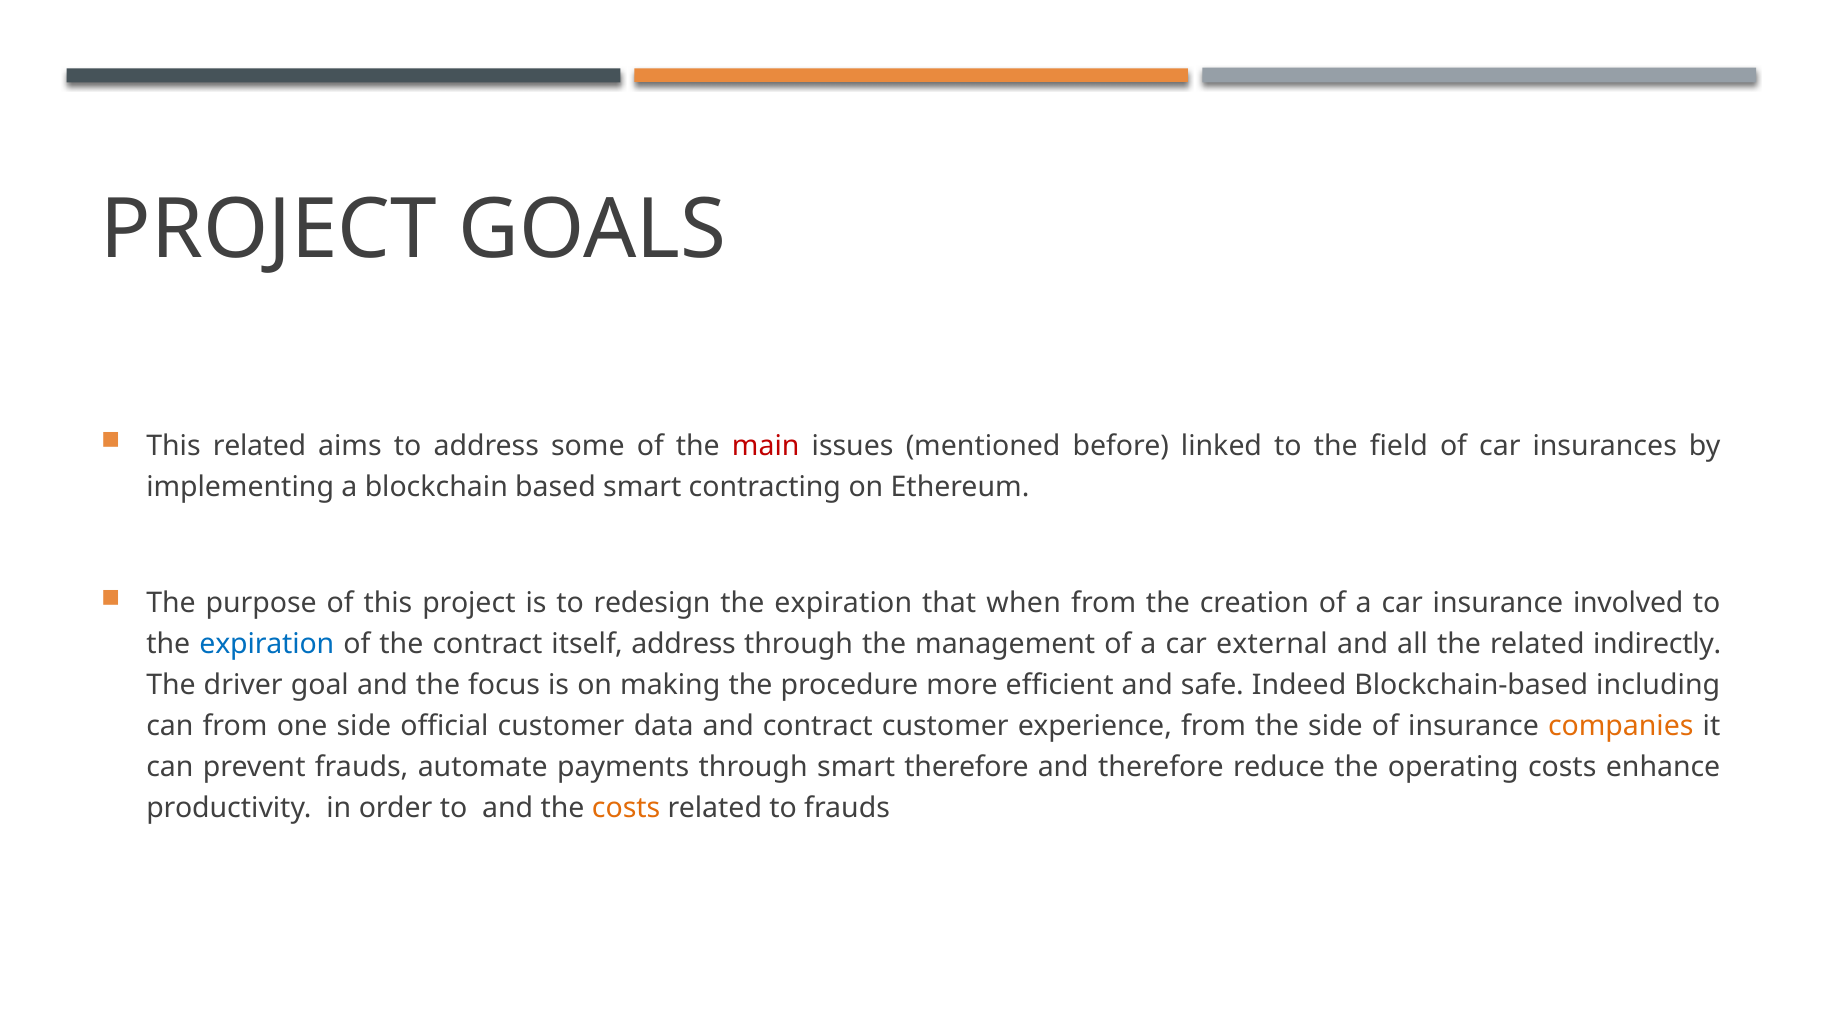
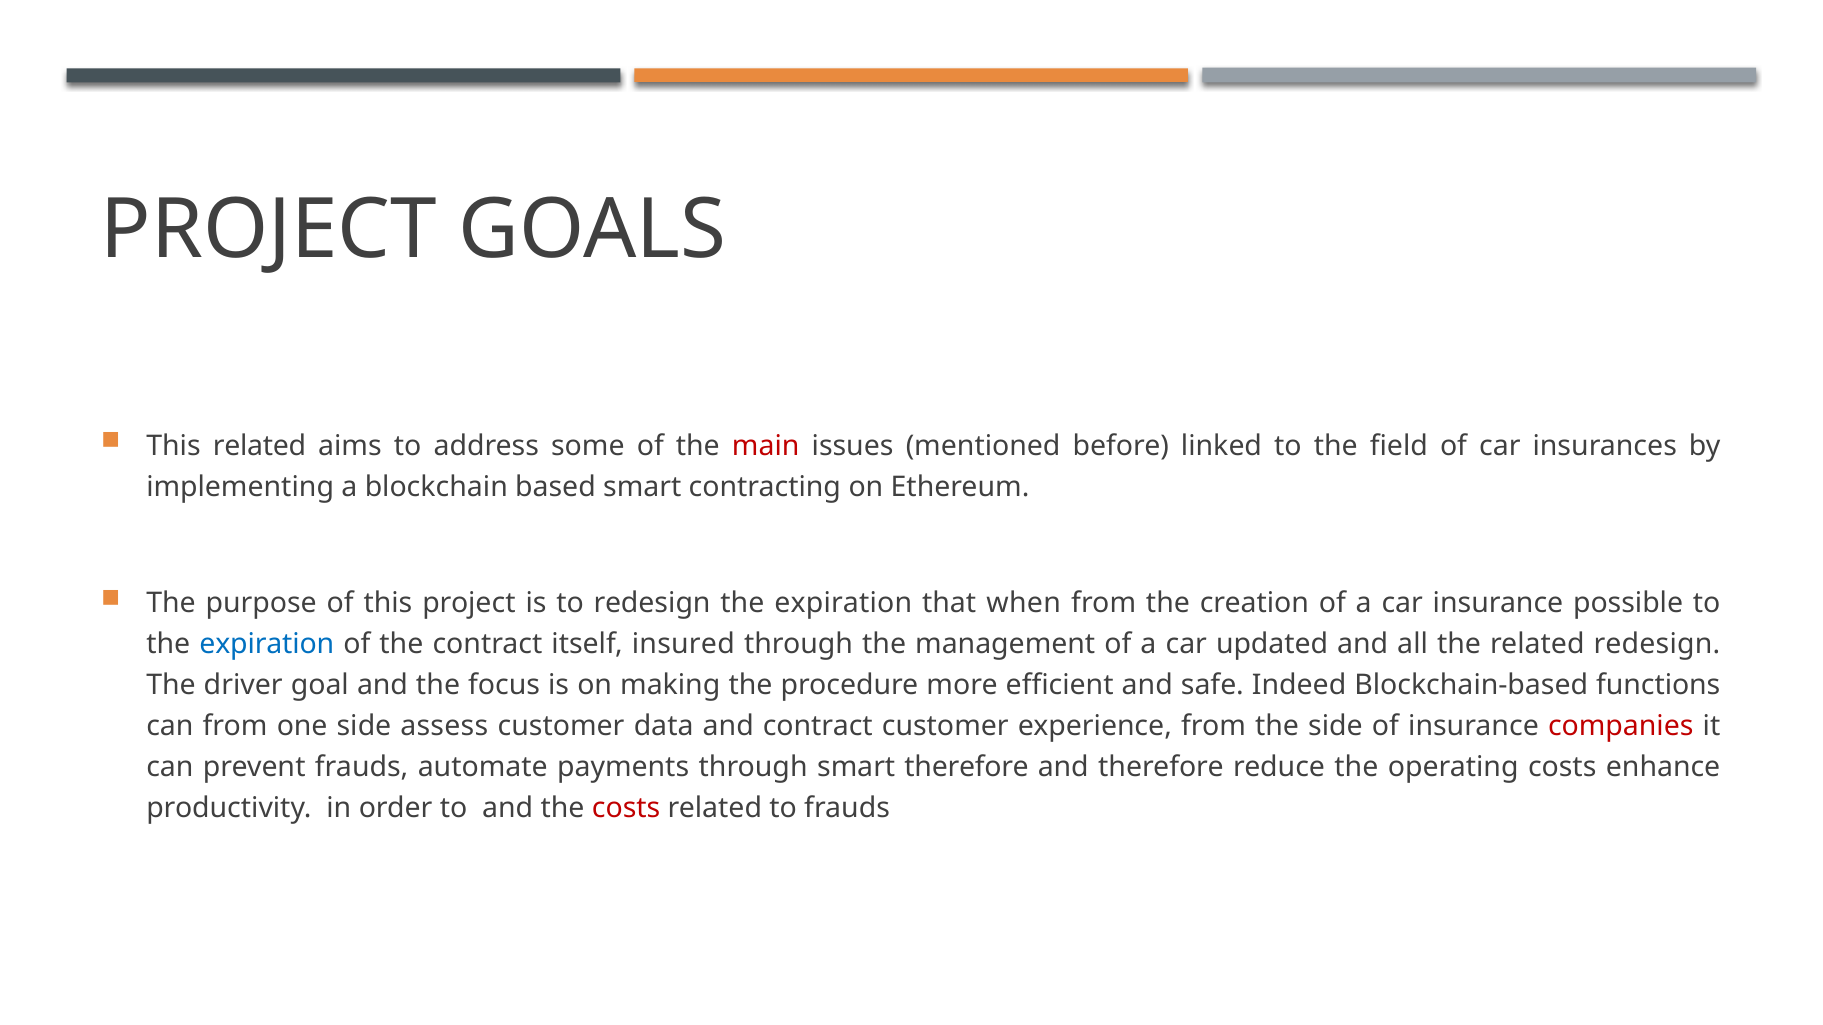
involved: involved -> possible
itself address: address -> insured
external: external -> updated
related indirectly: indirectly -> redesign
including: including -> functions
official: official -> assess
companies colour: orange -> red
costs at (626, 808) colour: orange -> red
